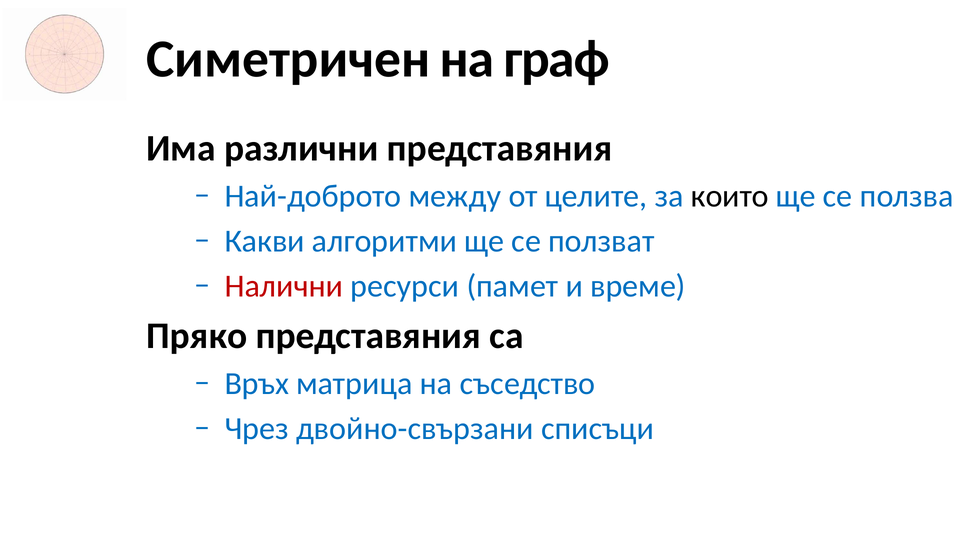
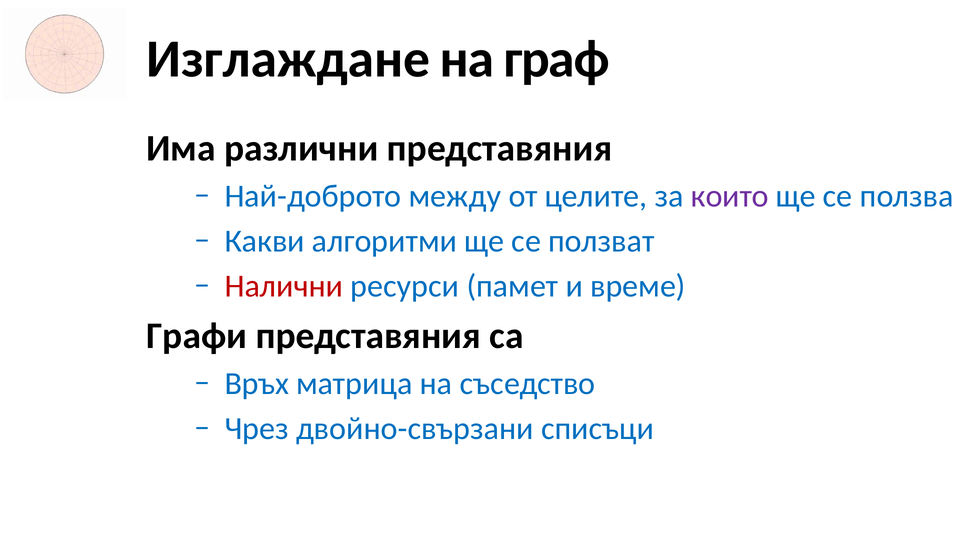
Симетричен: Симетричен -> Изглаждане
които colour: black -> purple
Пряко: Пряко -> Графи
